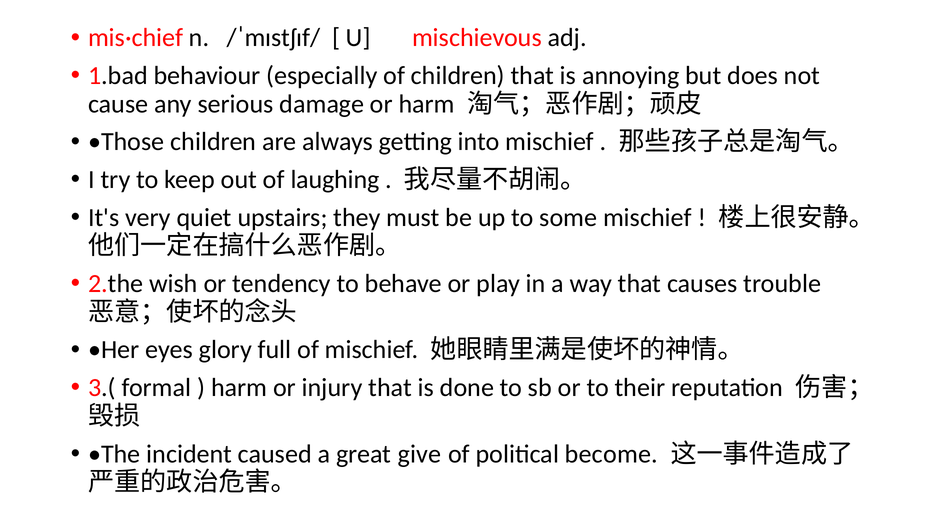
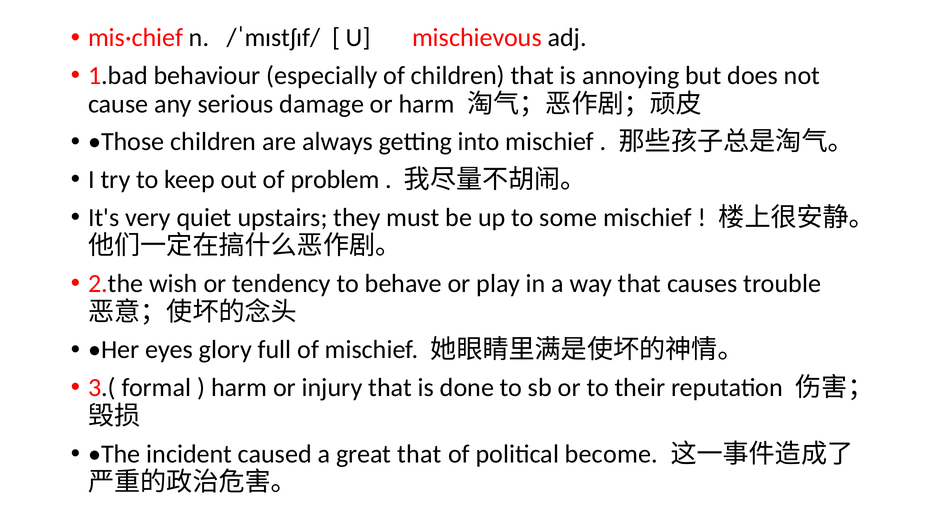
laughing: laughing -> problem
great give: give -> that
